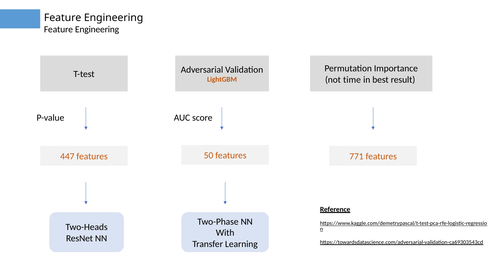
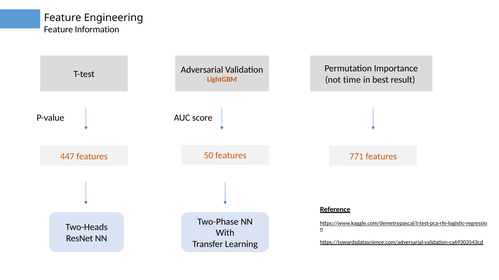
Engineering at (97, 30): Engineering -> Information
